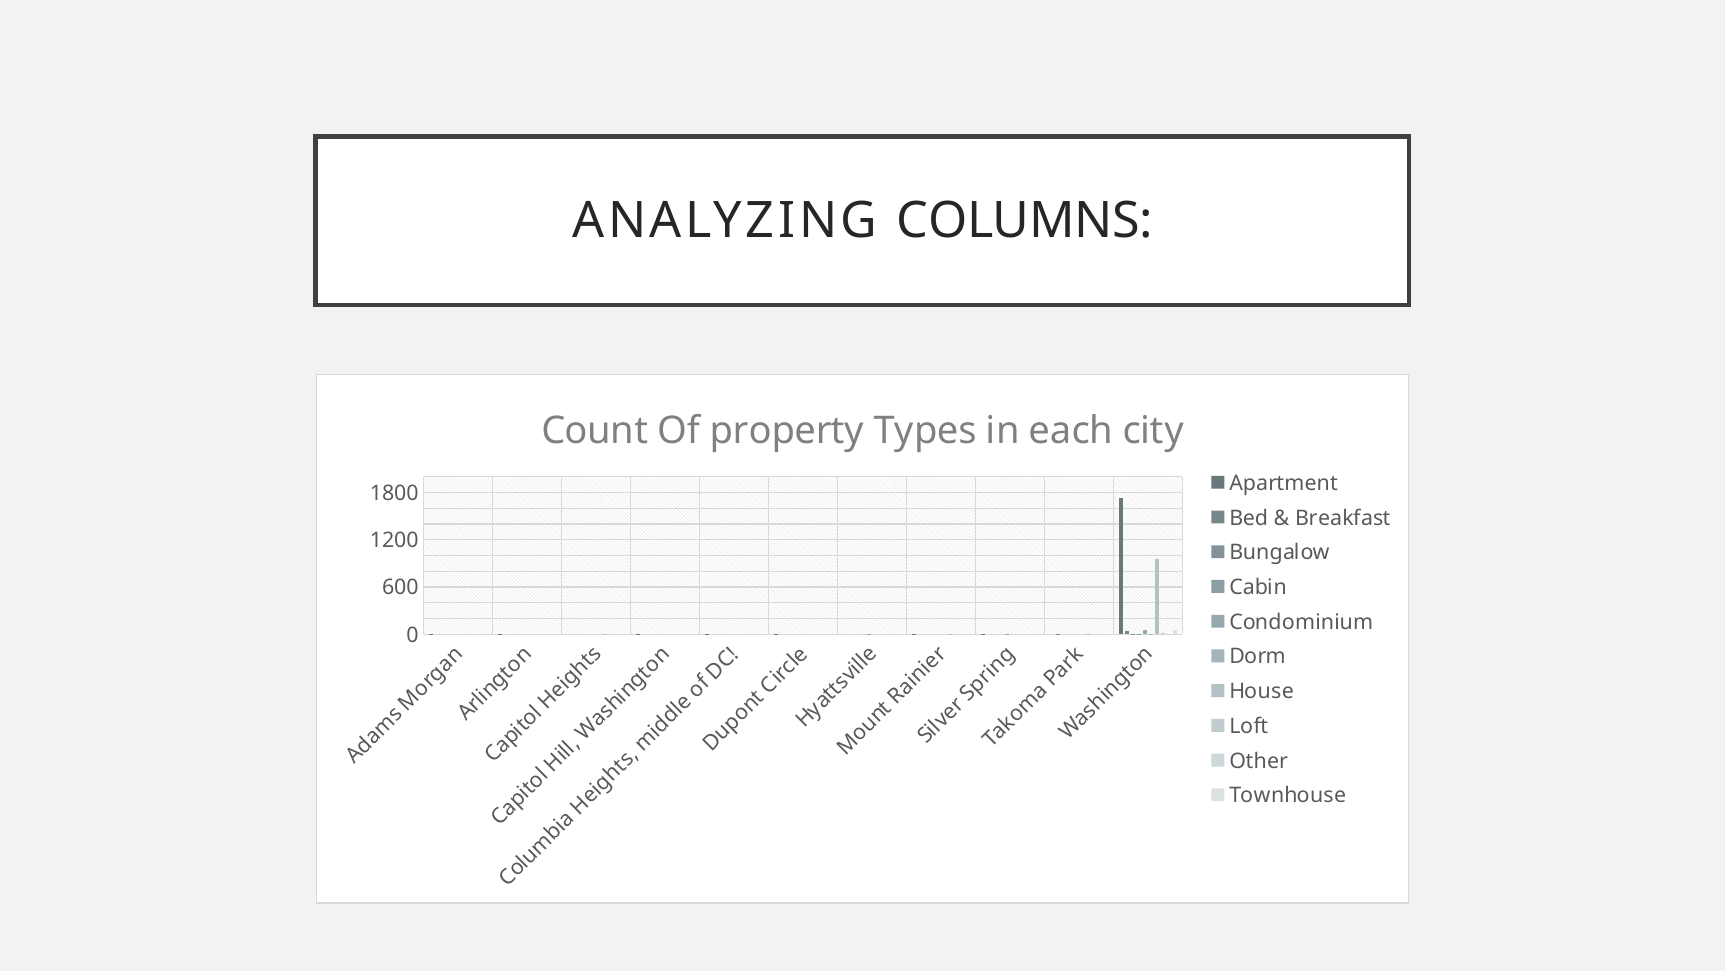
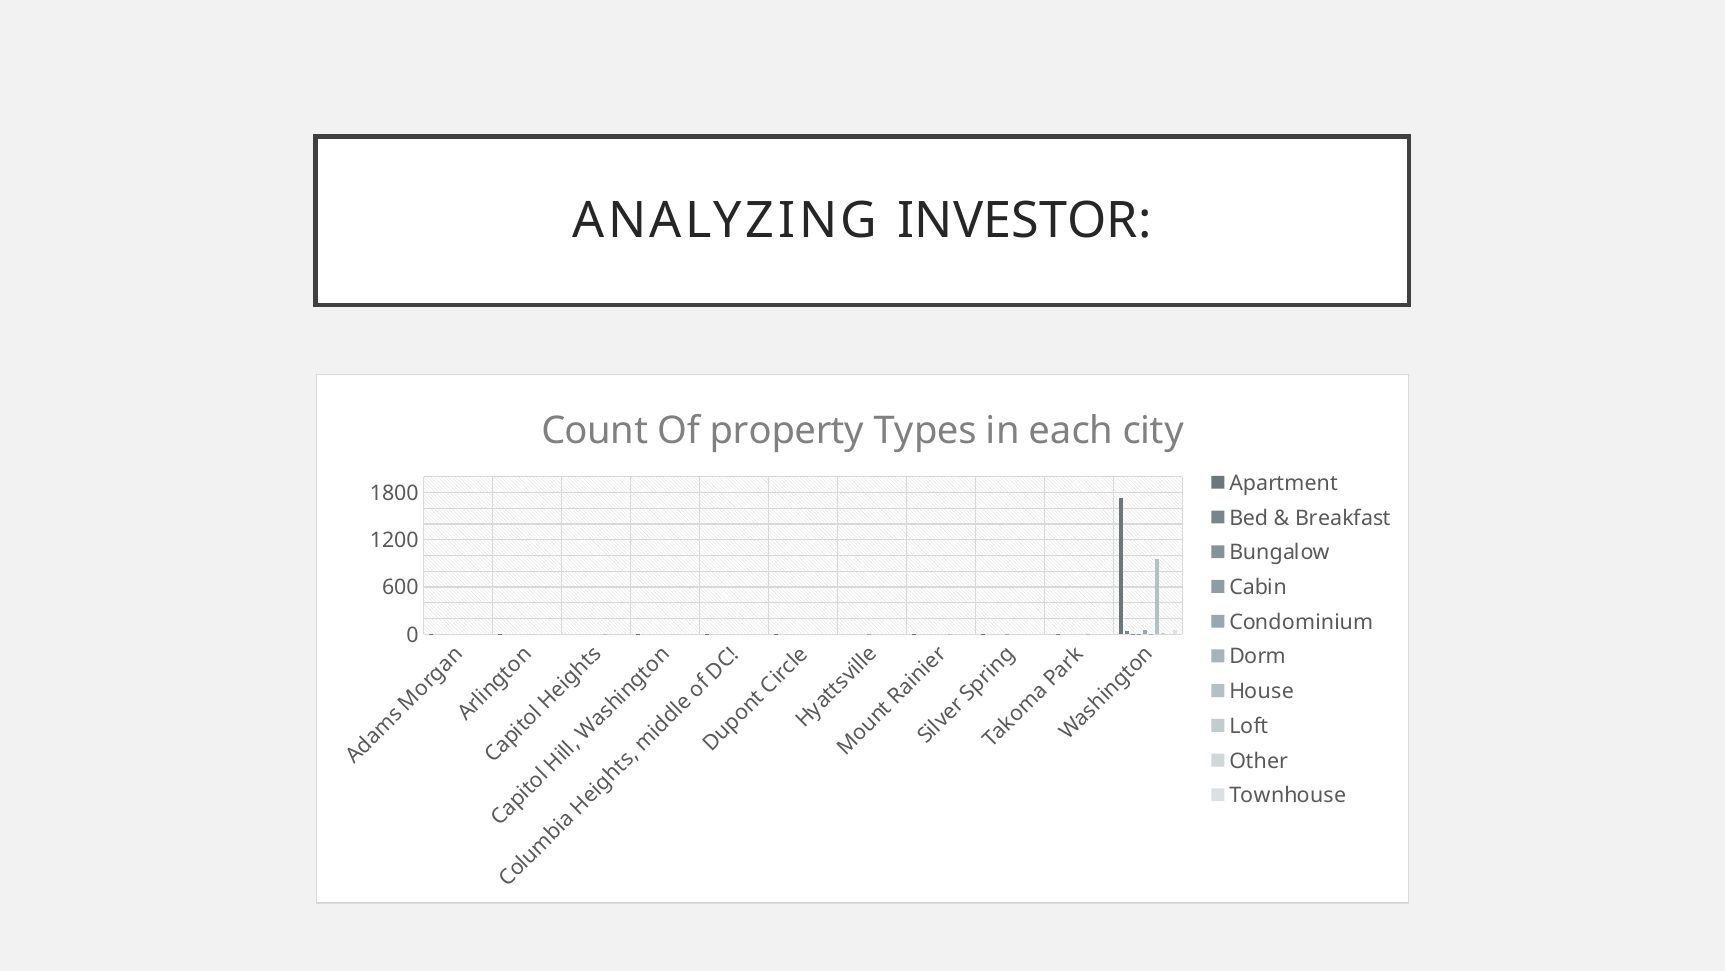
COLUMNS: COLUMNS -> INVESTOR
